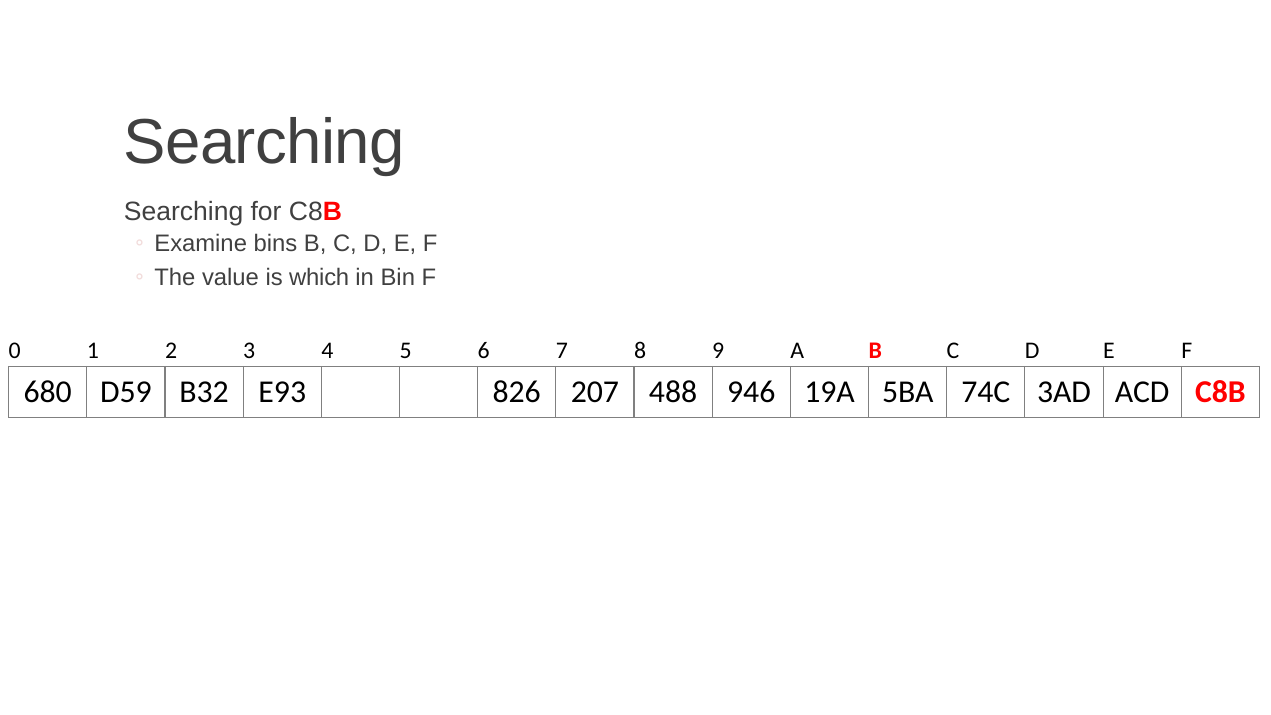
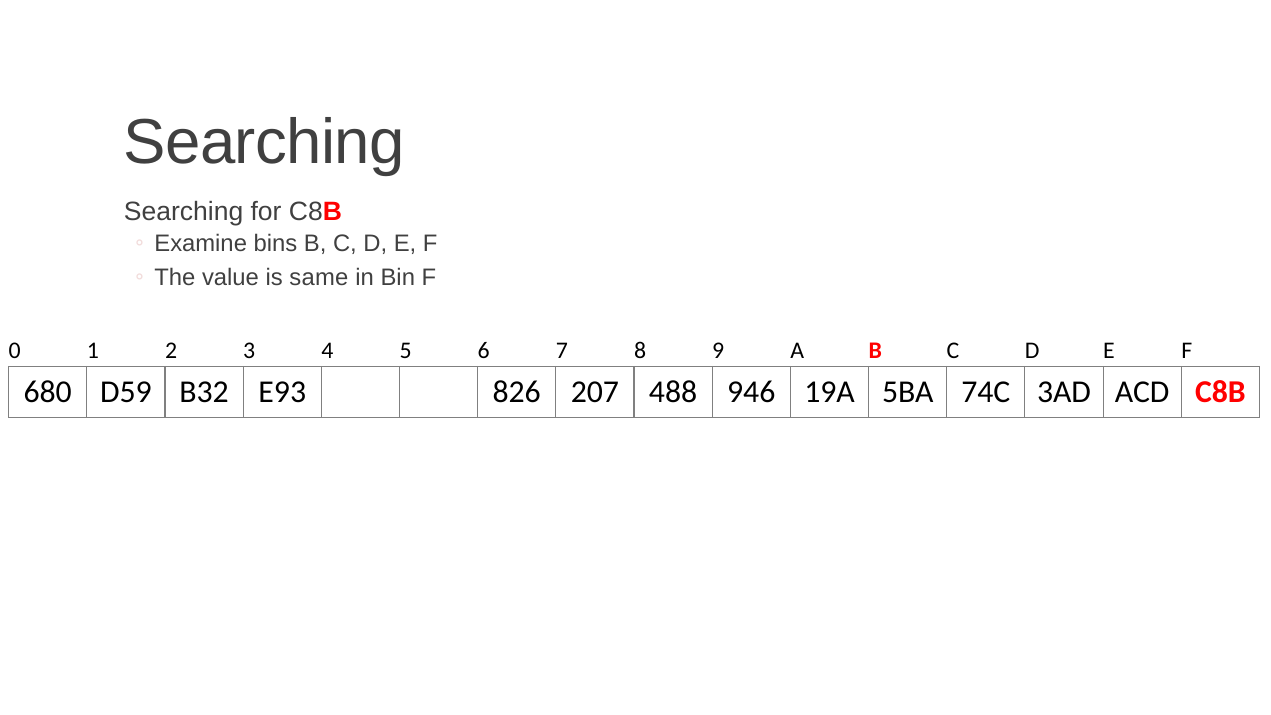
which: which -> same
